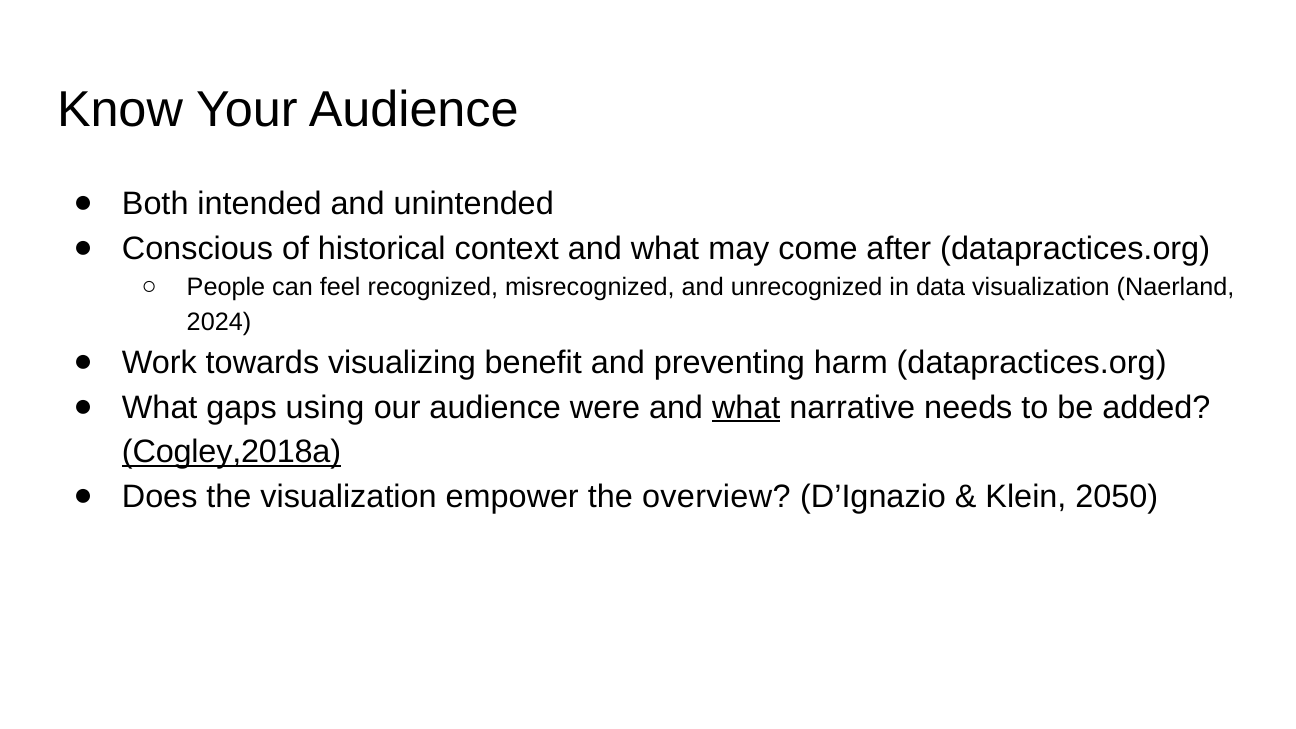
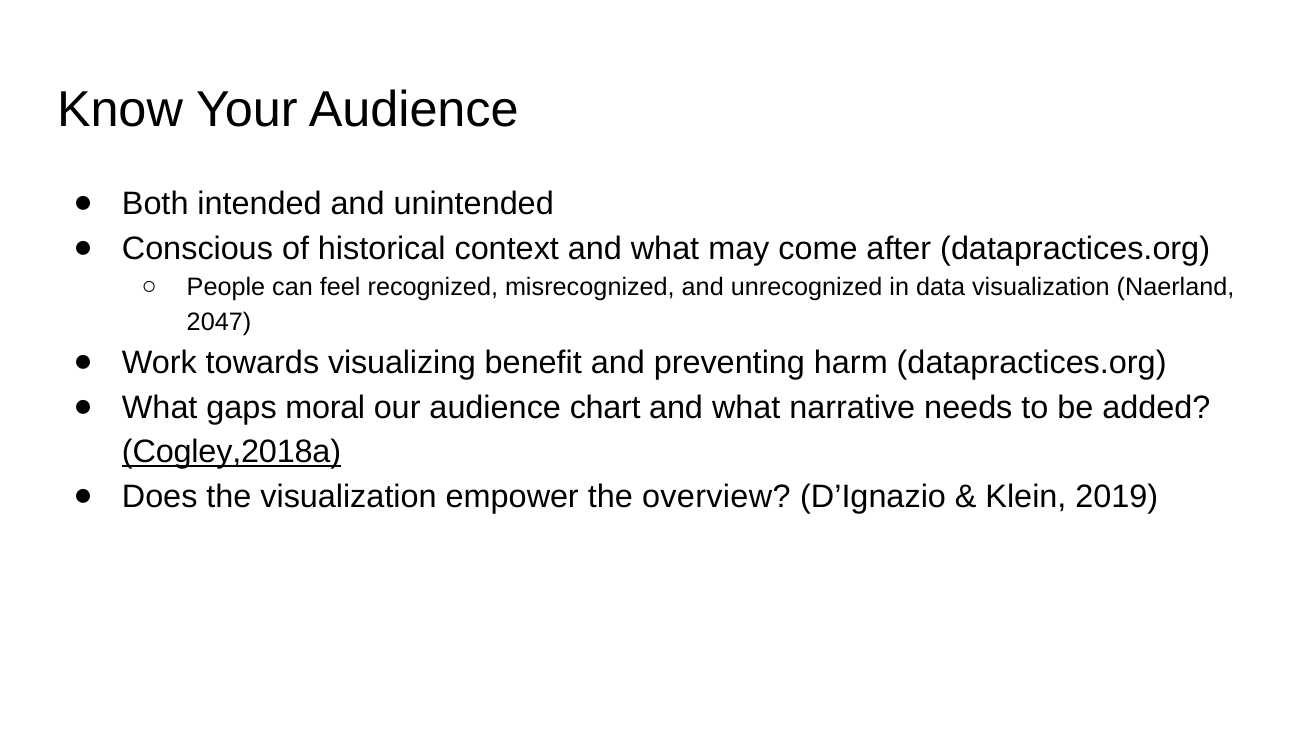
2024: 2024 -> 2047
using: using -> moral
were: were -> chart
what at (746, 407) underline: present -> none
2050: 2050 -> 2019
